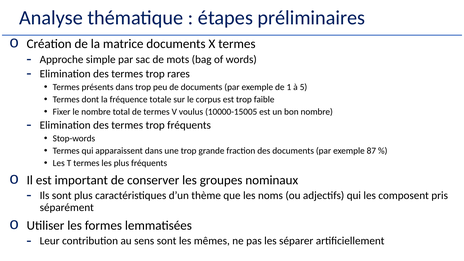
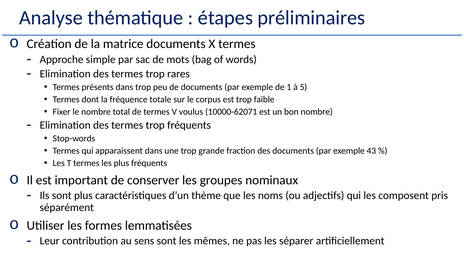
10000-15005: 10000-15005 -> 10000-62071
87: 87 -> 43
